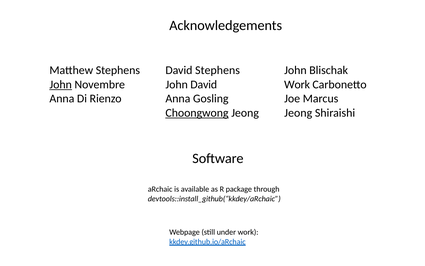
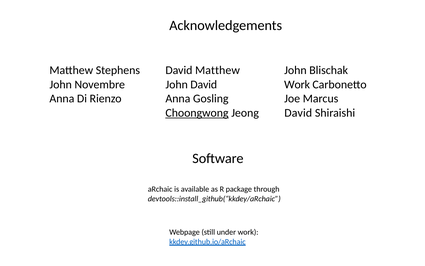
David Stephens: Stephens -> Matthew
John at (61, 84) underline: present -> none
Jeong at (298, 113): Jeong -> David
